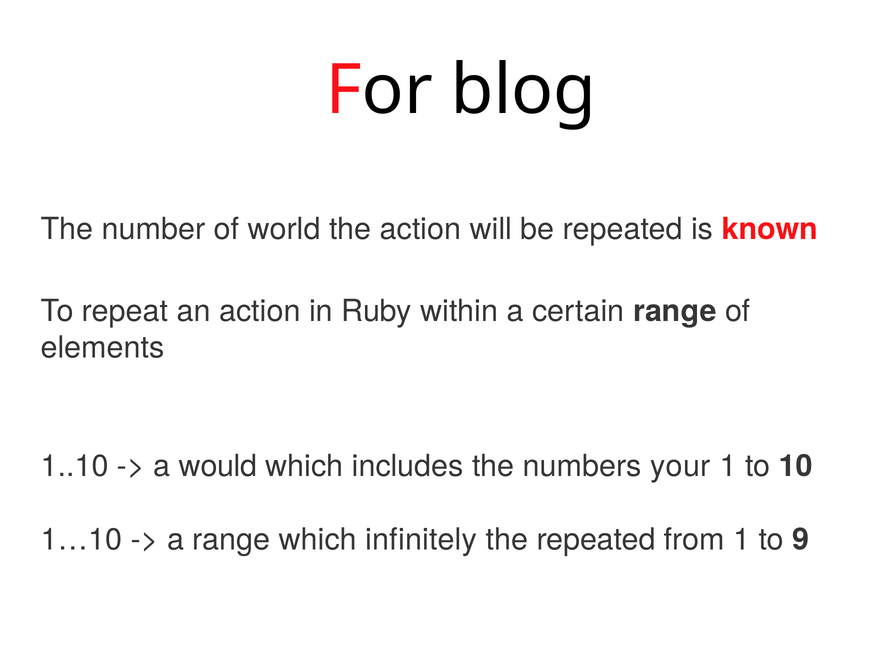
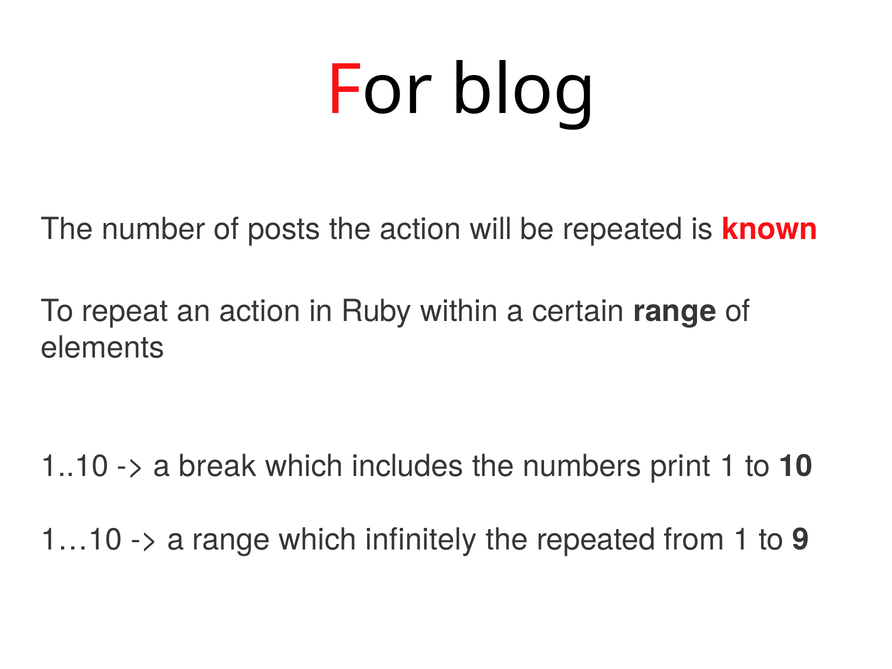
world: world -> posts
would: would -> break
your: your -> print
